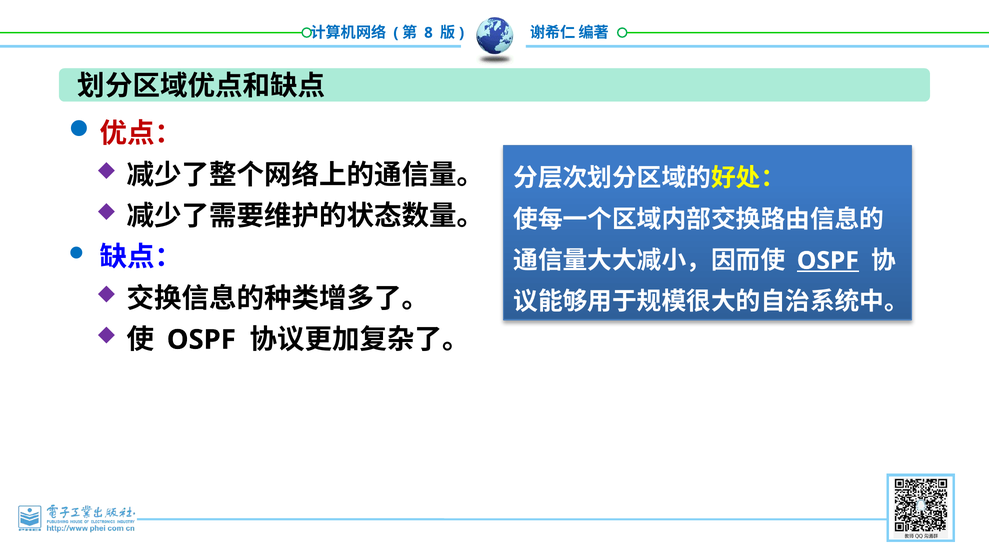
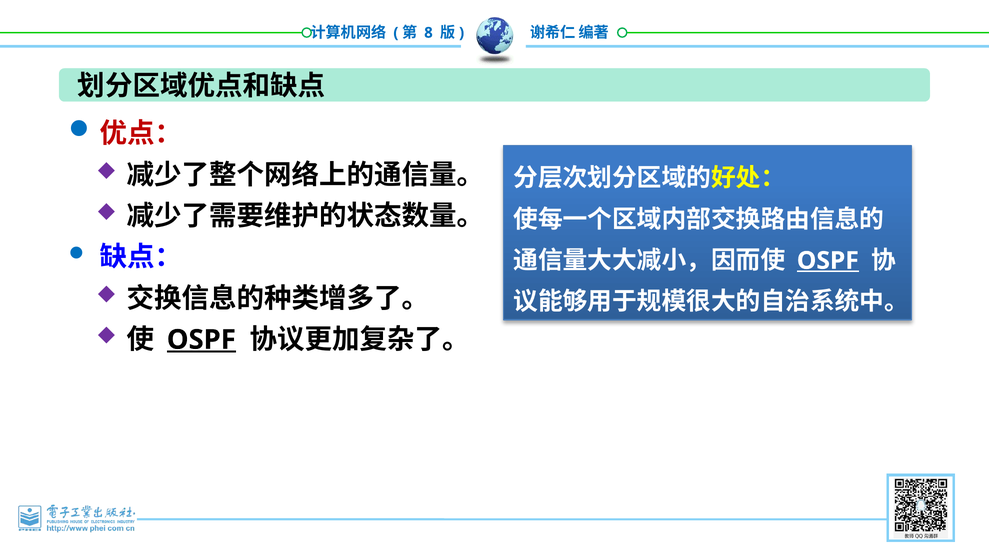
OSPF at (201, 340) underline: none -> present
